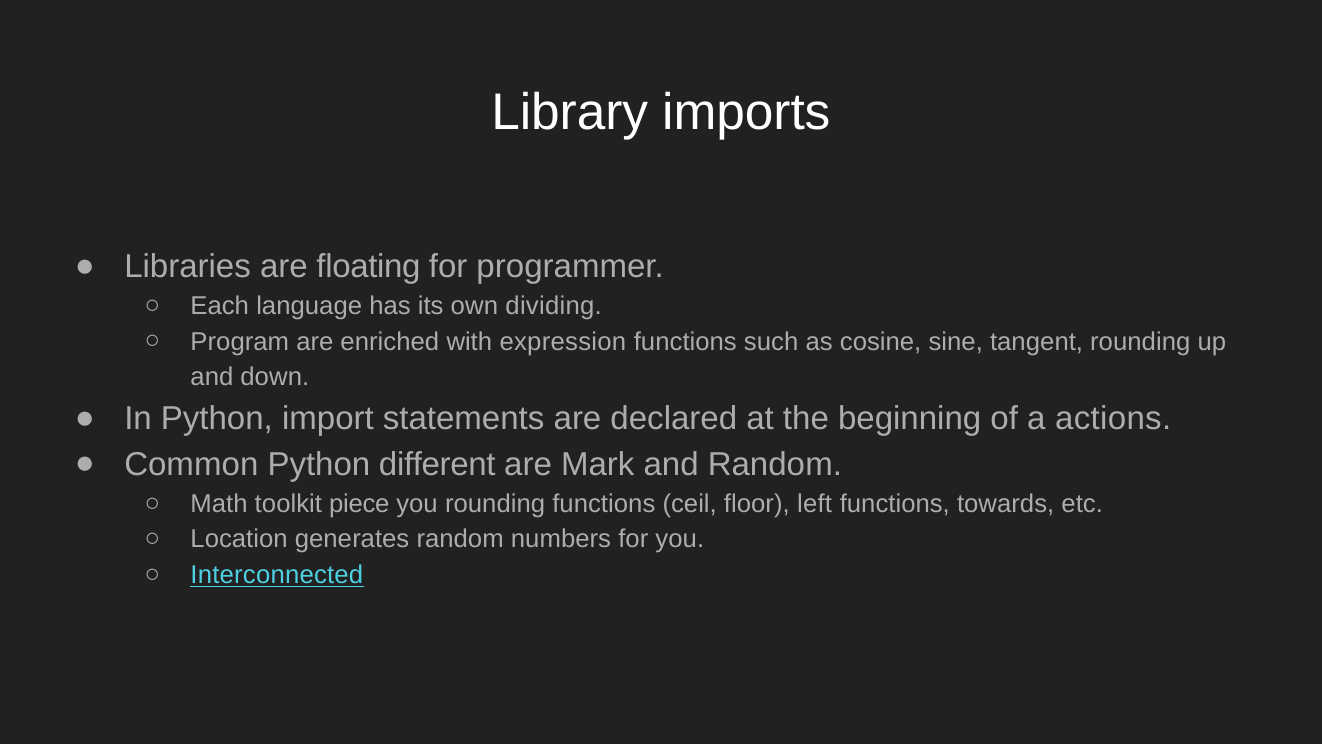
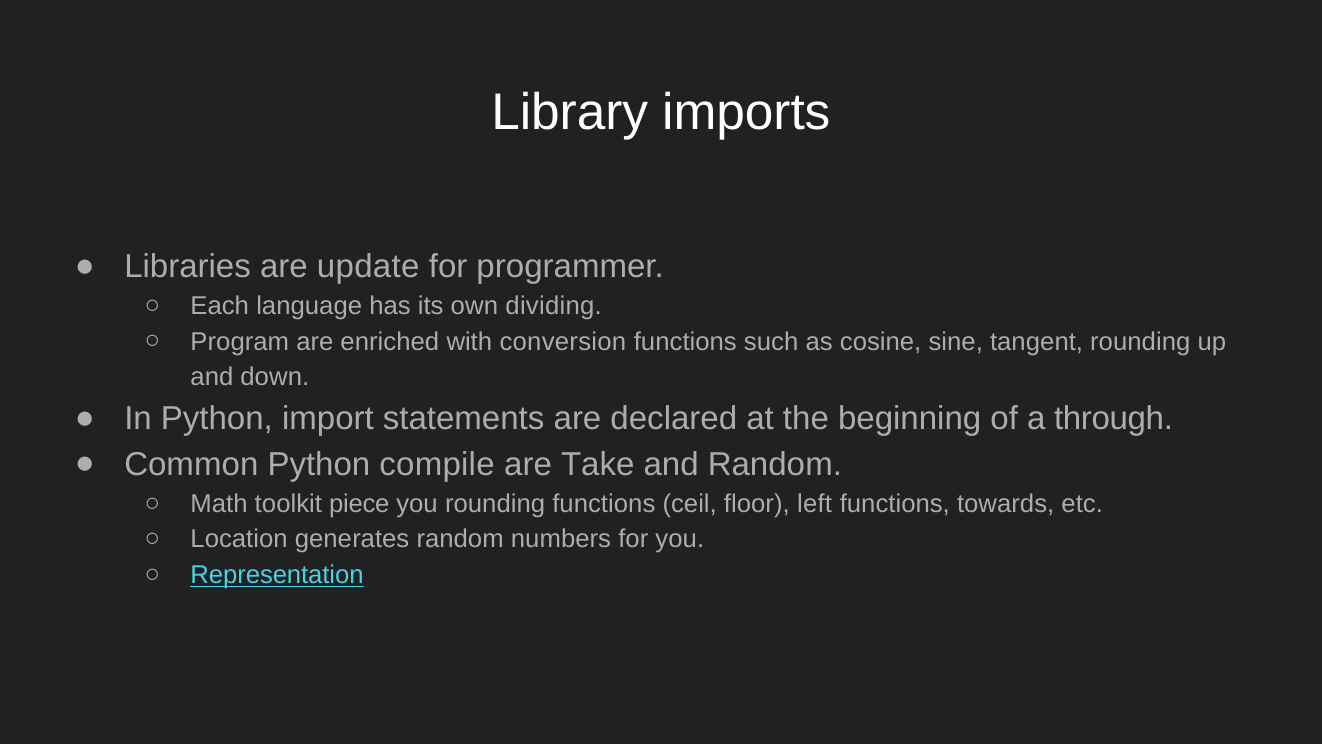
floating: floating -> update
expression: expression -> conversion
actions: actions -> through
different: different -> compile
Mark: Mark -> Take
Interconnected: Interconnected -> Representation
